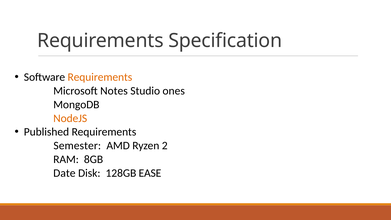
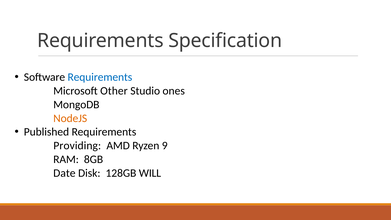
Requirements at (100, 77) colour: orange -> blue
Notes: Notes -> Other
Semester: Semester -> Providing
2: 2 -> 9
EASE: EASE -> WILL
